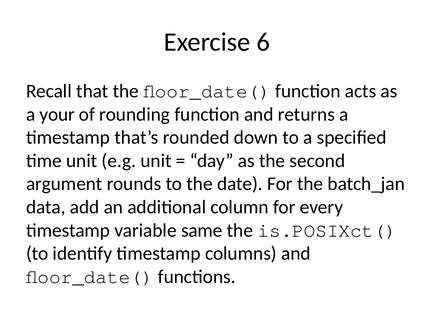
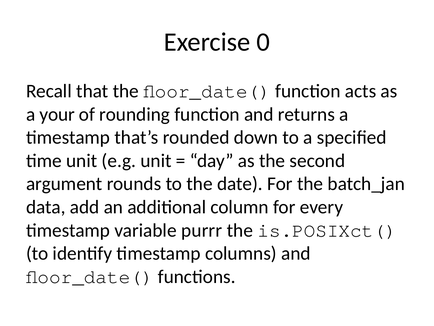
6: 6 -> 0
same: same -> purrr
